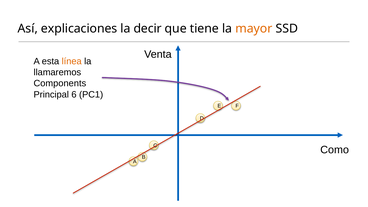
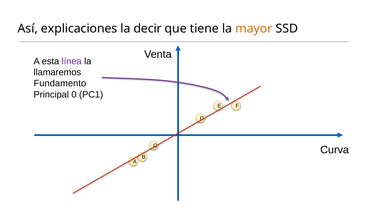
línea colour: orange -> purple
Components: Components -> Fundamento
6: 6 -> 0
Como: Como -> Curva
